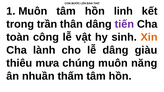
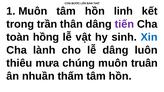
công: công -> hồng
Xin colour: orange -> blue
giàu: giàu -> luôn
năng: năng -> truân
